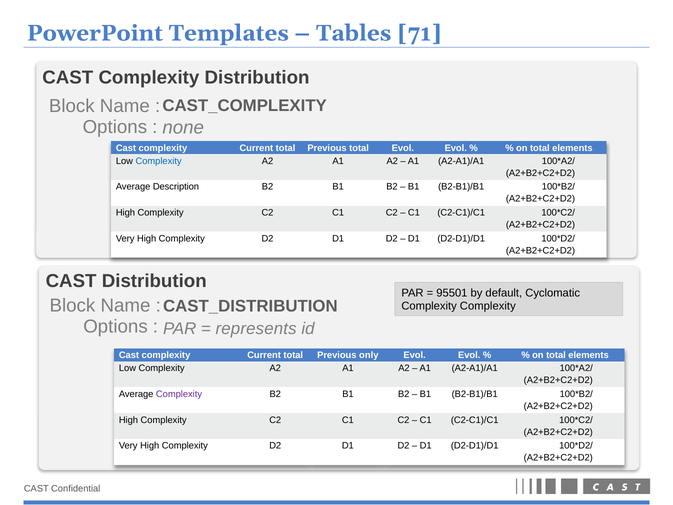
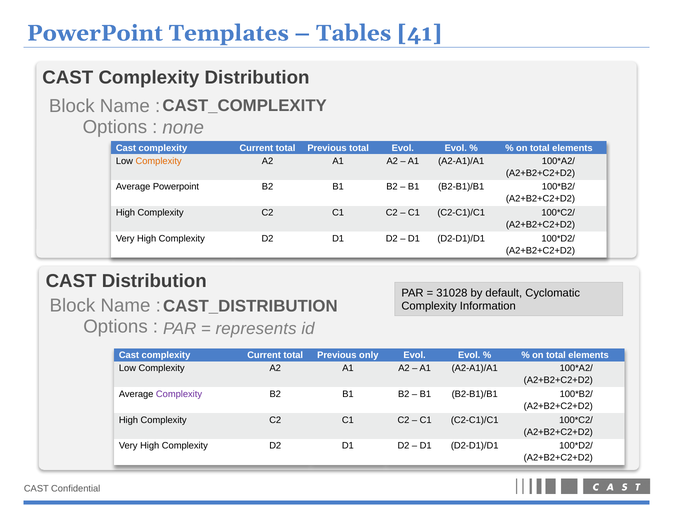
71: 71 -> 41
Complexity at (159, 161) colour: blue -> orange
Average Description: Description -> Powerpoint
95501: 95501 -> 31028
Complexity Complexity: Complexity -> Information
